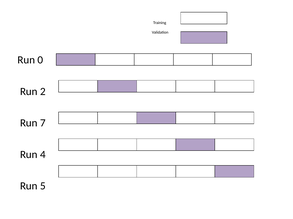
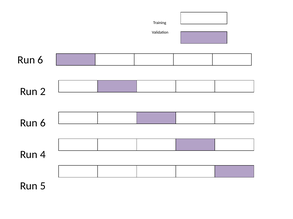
0 at (40, 60): 0 -> 6
7 at (43, 123): 7 -> 6
